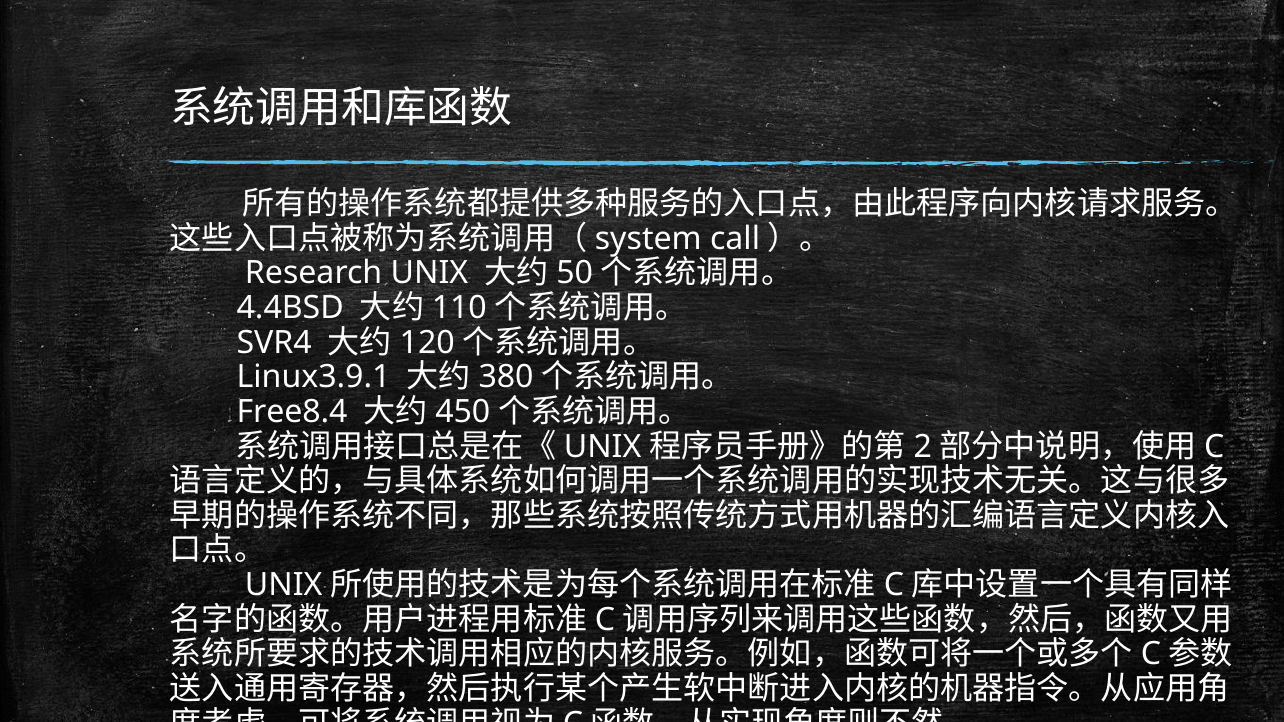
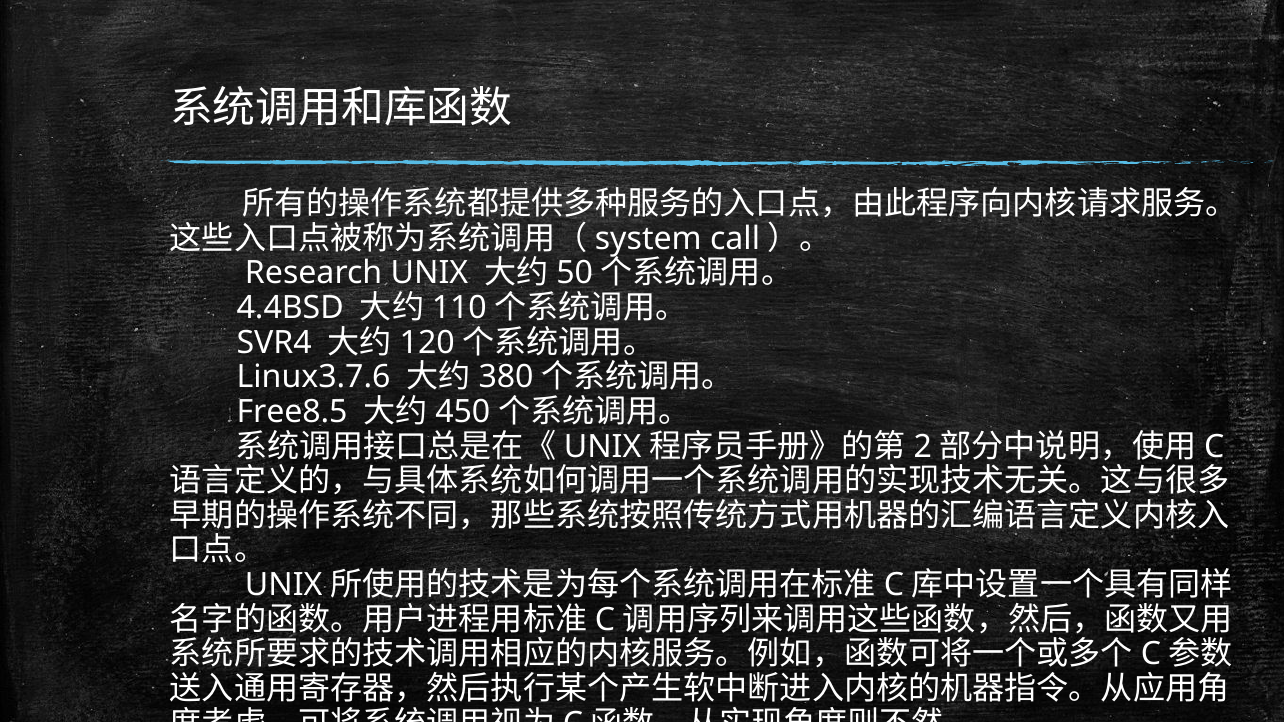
Linux3.9.1: Linux3.9.1 -> Linux3.7.6
Free8.4: Free8.4 -> Free8.5
